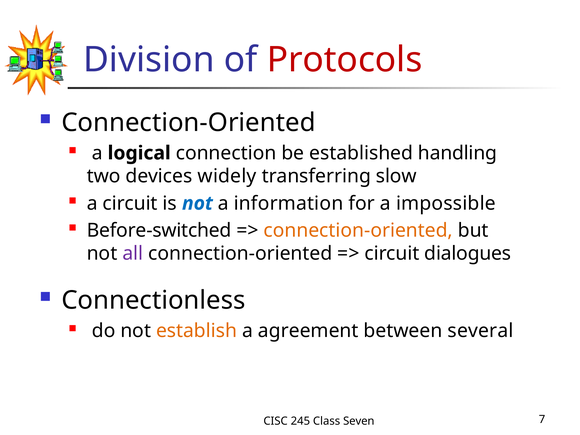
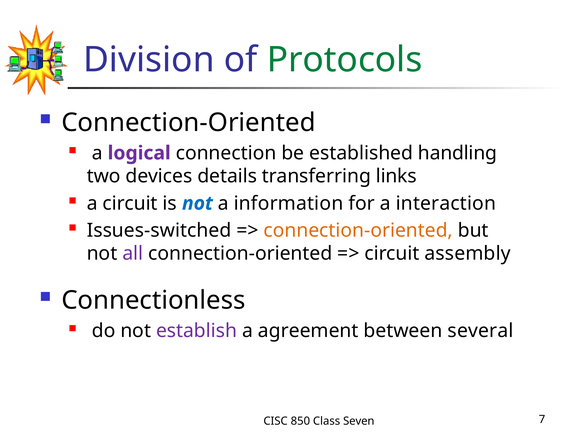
Protocols colour: red -> green
logical colour: black -> purple
widely: widely -> details
slow: slow -> links
impossible: impossible -> interaction
Before-switched: Before-switched -> Issues-switched
dialogues: dialogues -> assembly
establish colour: orange -> purple
245: 245 -> 850
